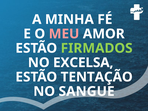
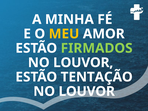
MEU colour: pink -> yellow
EXCELSA at (83, 63): EXCELSA -> LOUVOR
SANGUE at (87, 91): SANGUE -> LOUVOR
